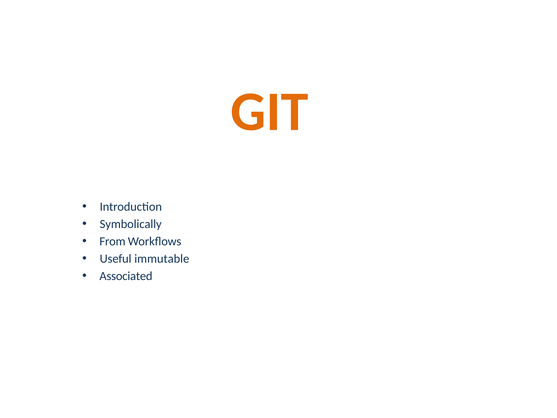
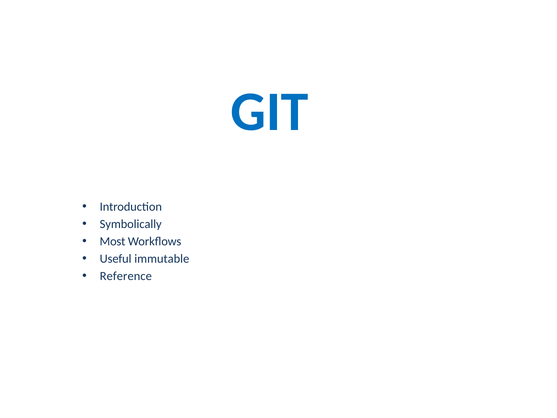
GIT colour: orange -> blue
From: From -> Most
Associated: Associated -> Reference
